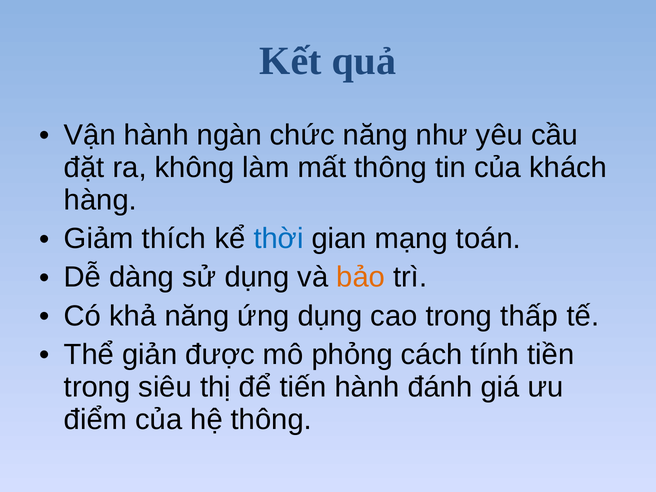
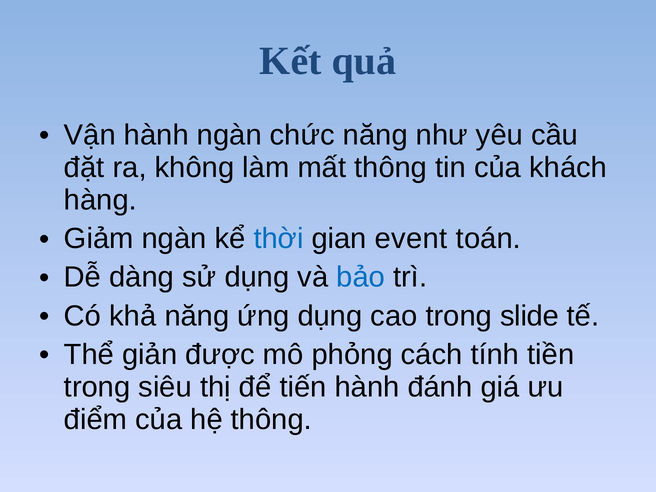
Giảm thích: thích -> ngàn
mạng: mạng -> event
bảo colour: orange -> blue
thấp: thấp -> slide
